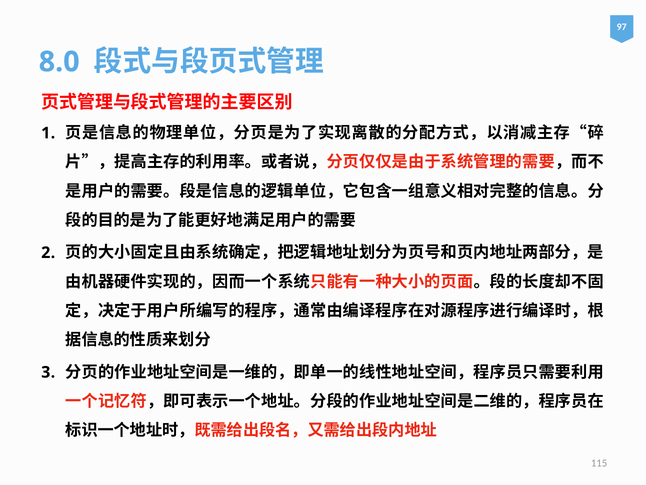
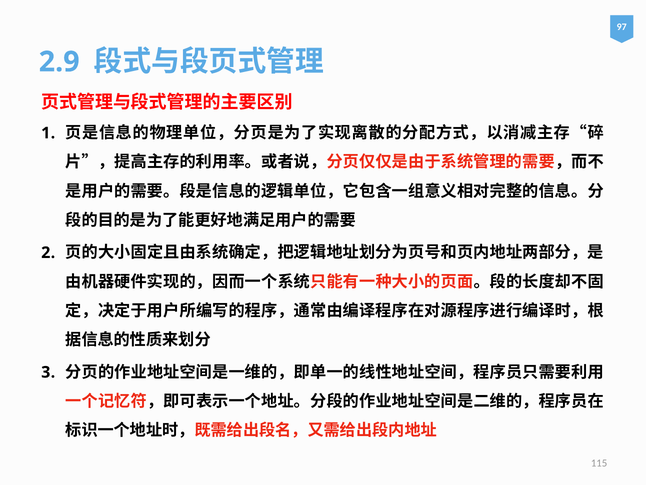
8.0: 8.0 -> 2.9
